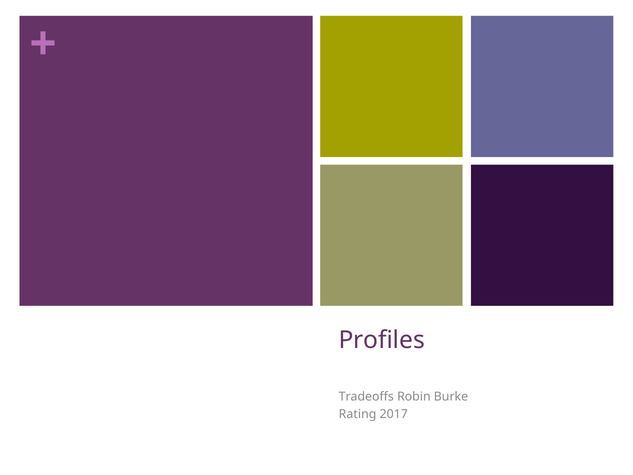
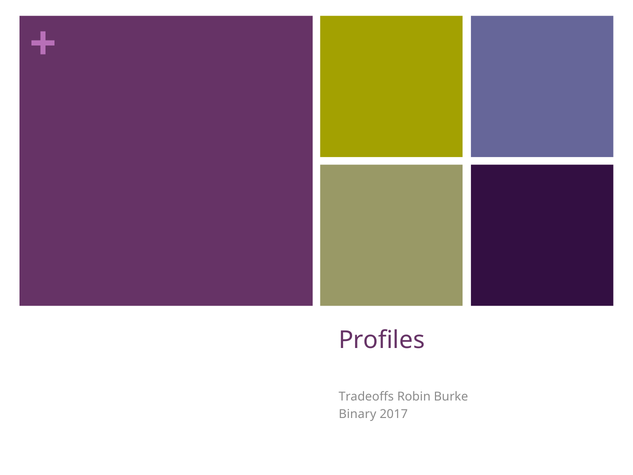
Rating: Rating -> Binary
